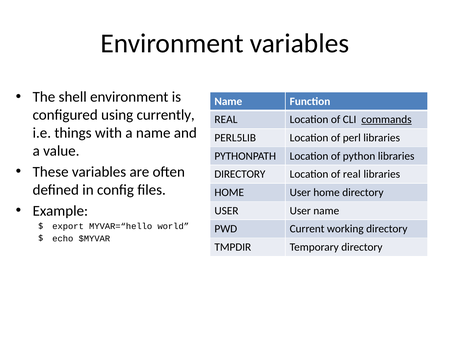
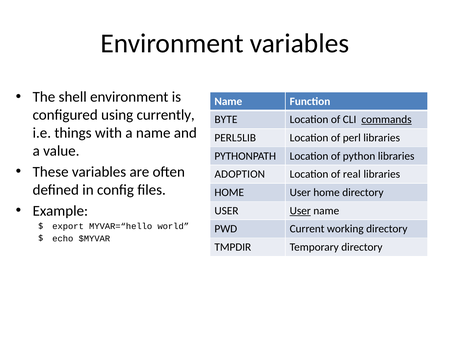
REAL at (226, 120): REAL -> BYTE
DIRECTORY at (240, 175): DIRECTORY -> ADOPTION
User at (300, 211) underline: none -> present
